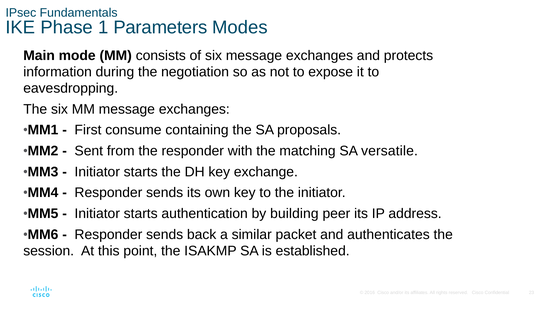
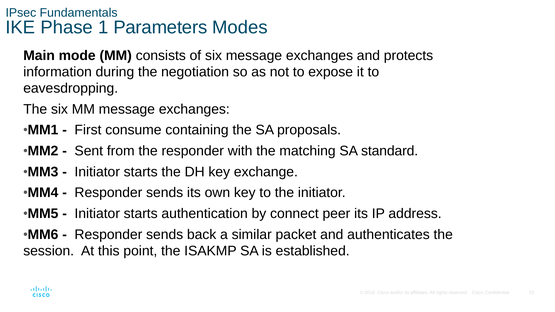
versatile: versatile -> standard
building: building -> connect
